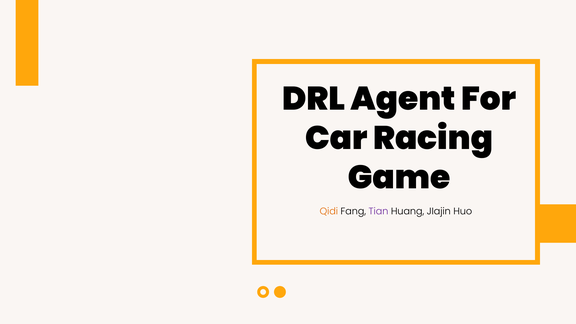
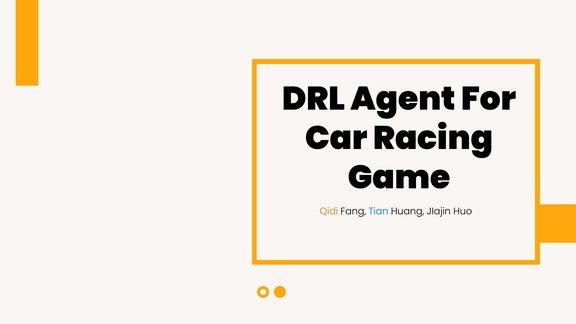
Tian colour: purple -> blue
